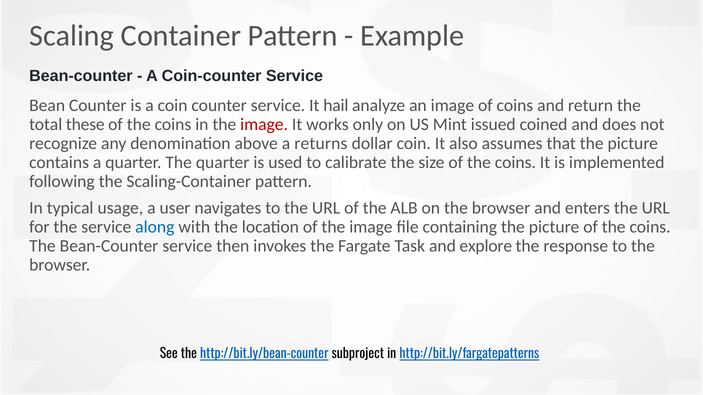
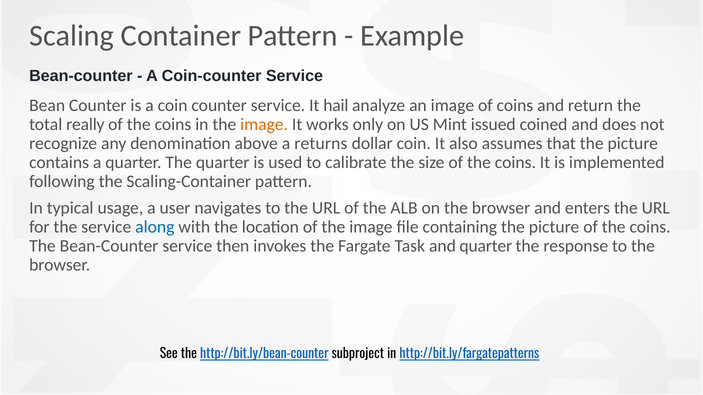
these: these -> really
image at (264, 125) colour: red -> orange
and explore: explore -> quarter
